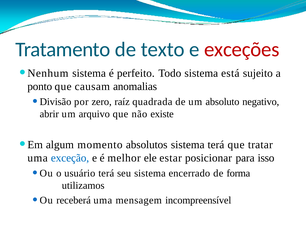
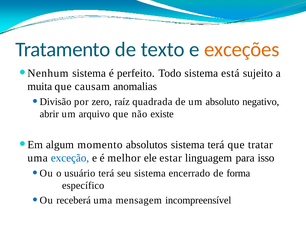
exceções colour: red -> orange
ponto: ponto -> muita
posicionar: posicionar -> linguagem
utilizamos: utilizamos -> específico
